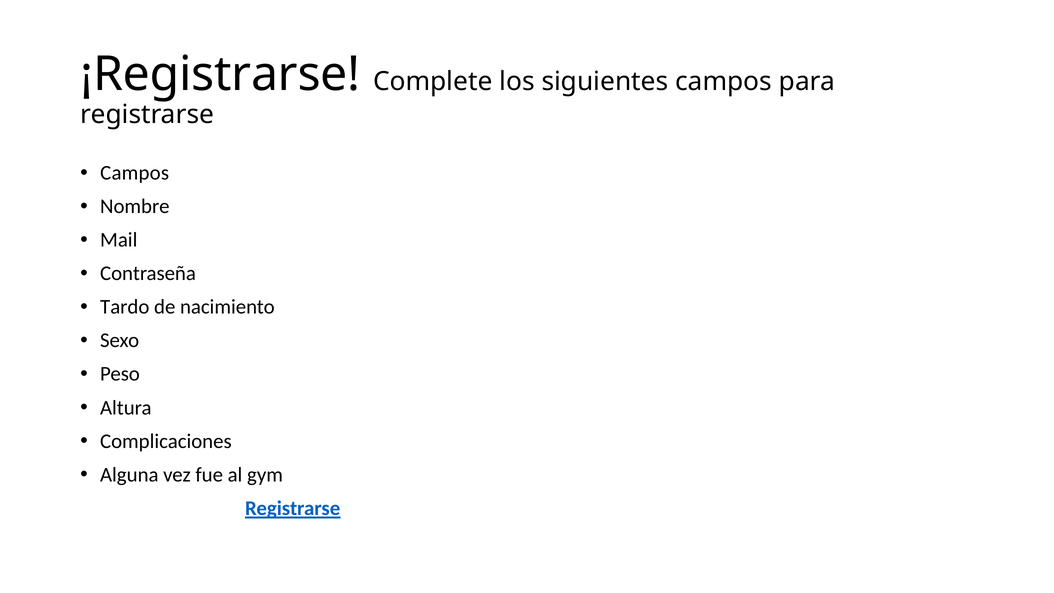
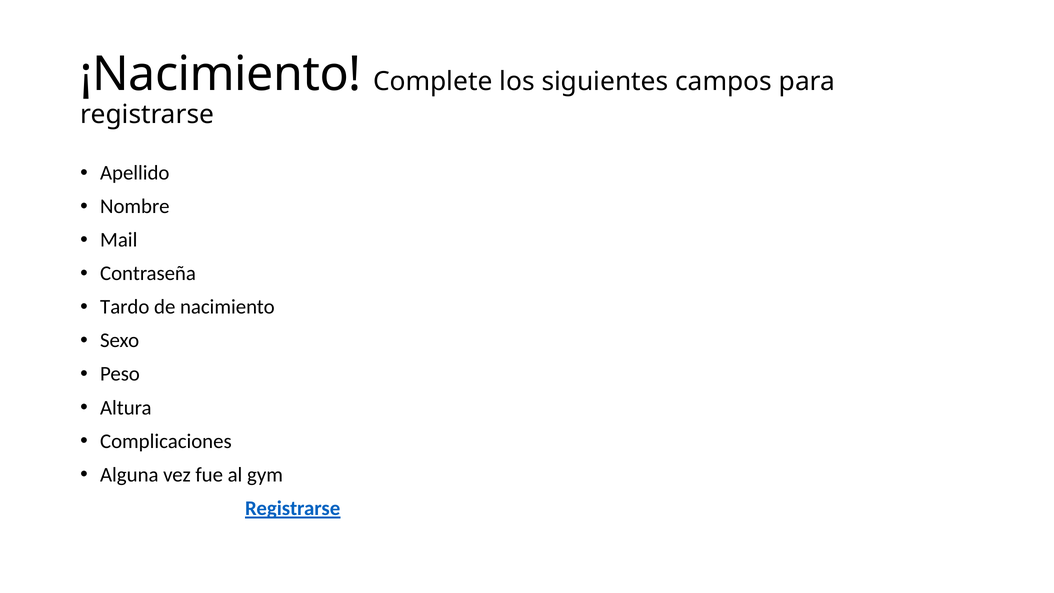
¡Registrarse: ¡Registrarse -> ¡Nacimiento
Campos at (135, 173): Campos -> Apellido
